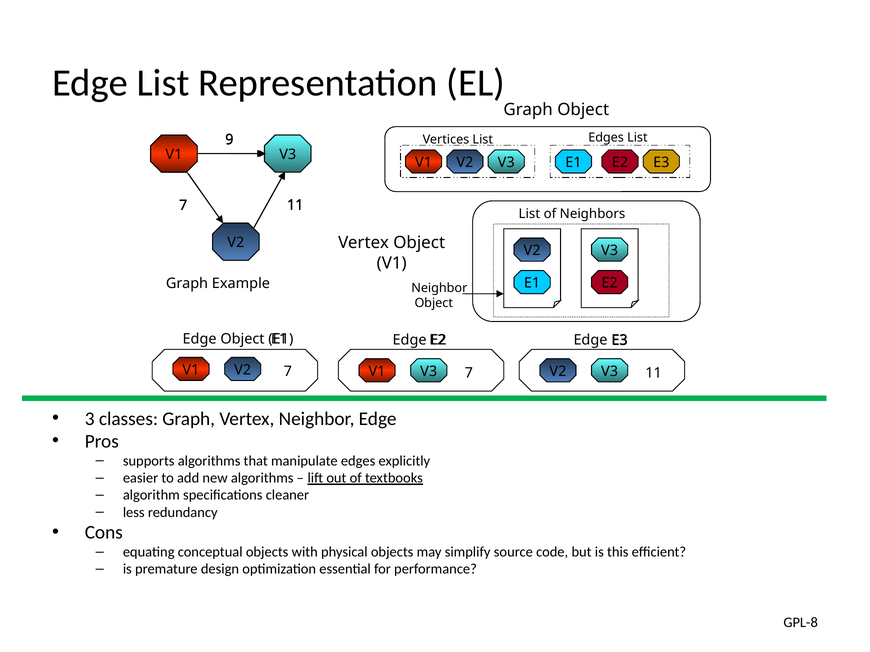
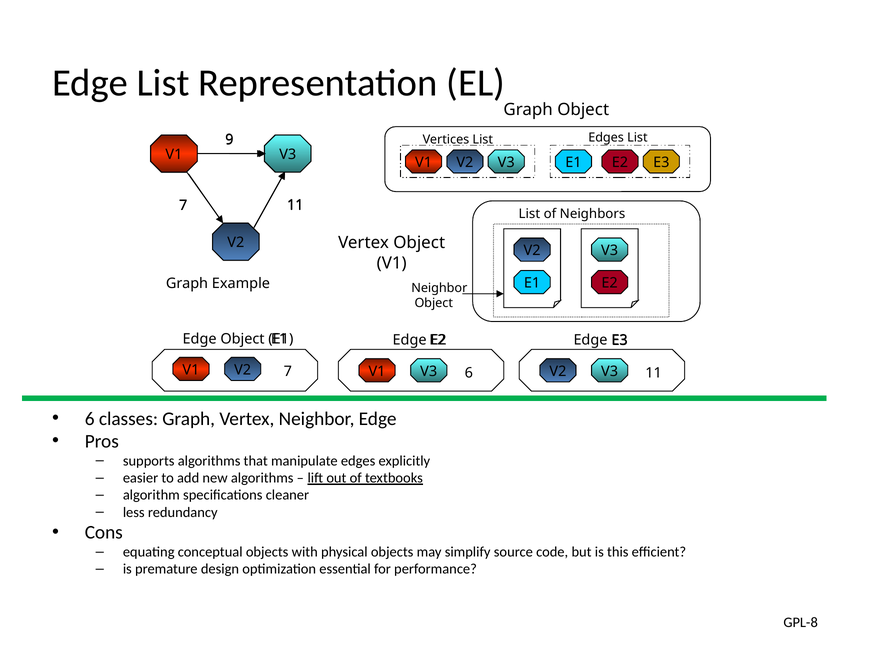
7 7: 7 -> 6
3 at (90, 419): 3 -> 6
